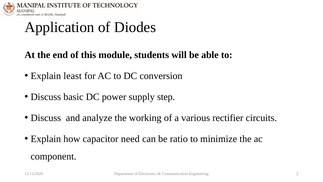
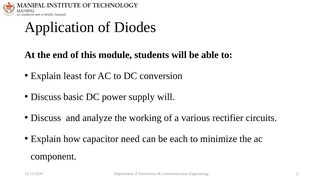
supply step: step -> will
ratio: ratio -> each
